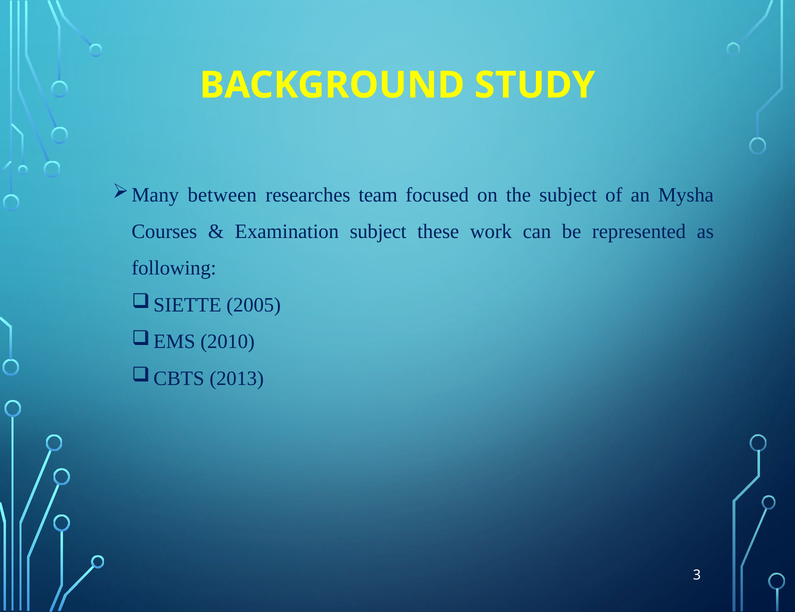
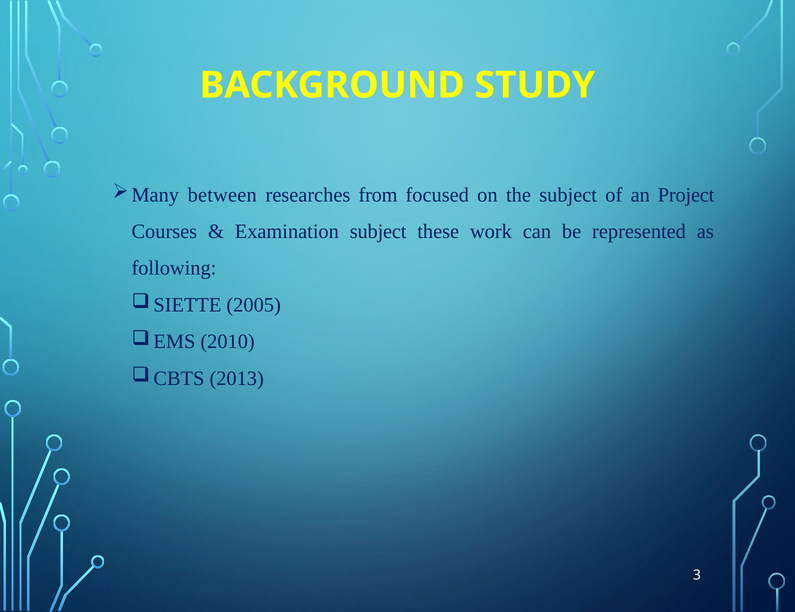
team: team -> from
Mysha: Mysha -> Project
